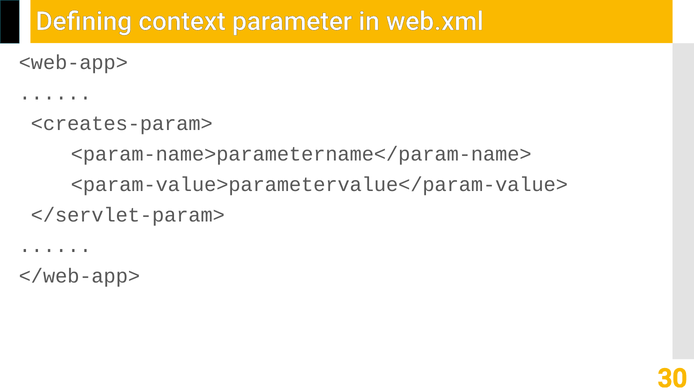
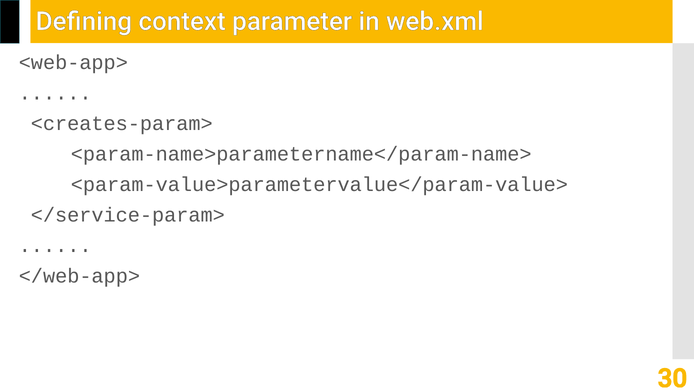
</servlet-param>: </servlet-param> -> </service-param>
